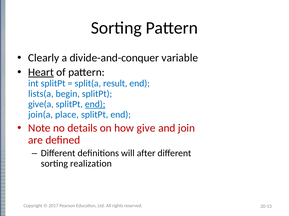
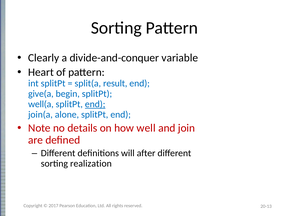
Heart underline: present -> none
lists(a: lists(a -> give(a
give(a: give(a -> well(a
place: place -> alone
give: give -> well
